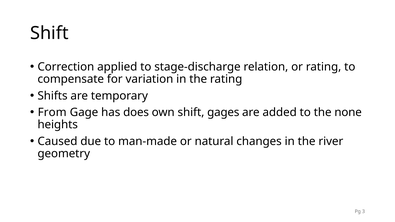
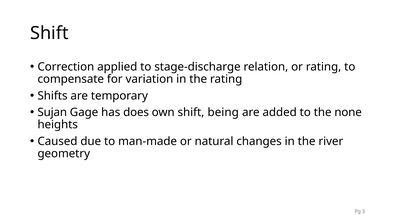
From: From -> Sujan
gages: gages -> being
